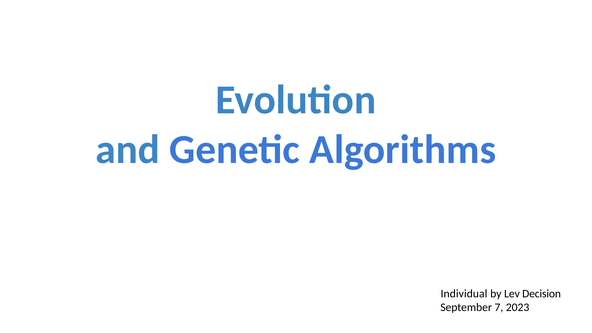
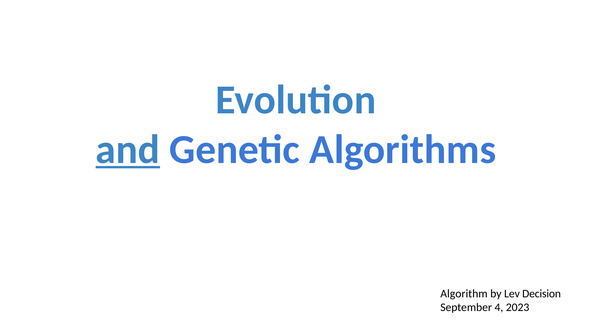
and underline: none -> present
Individual: Individual -> Algorithm
7: 7 -> 4
